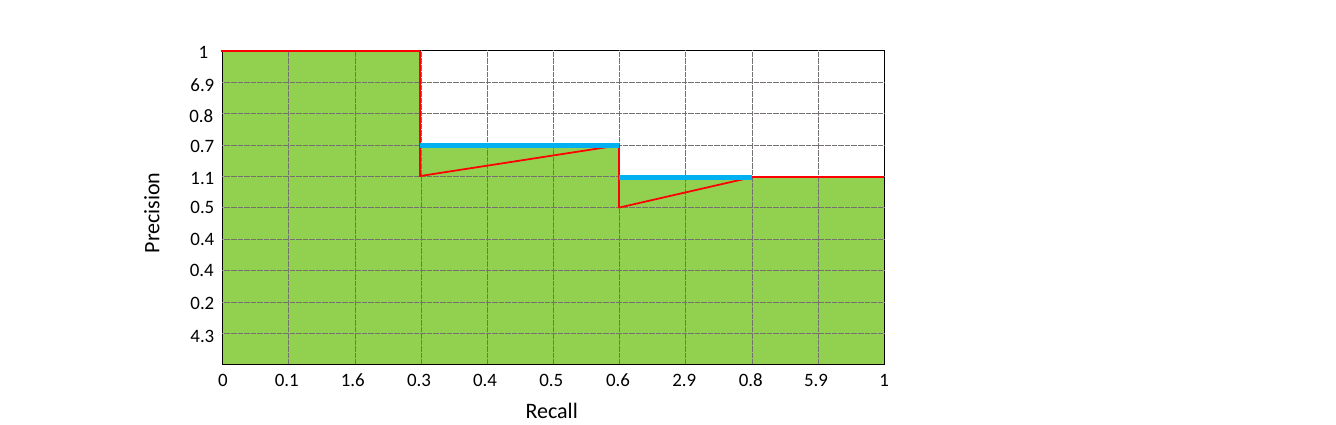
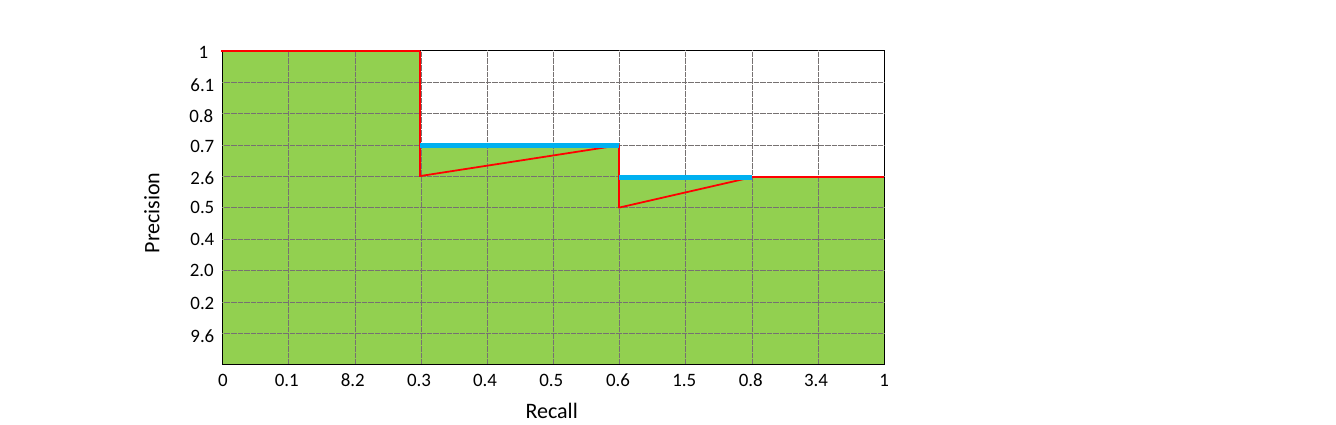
6.9: 6.9 -> 6.1
1.1: 1.1 -> 2.6
0.4 at (202, 271): 0.4 -> 2.0
4.3: 4.3 -> 9.6
1.6: 1.6 -> 8.2
2.9: 2.9 -> 1.5
5.9: 5.9 -> 3.4
